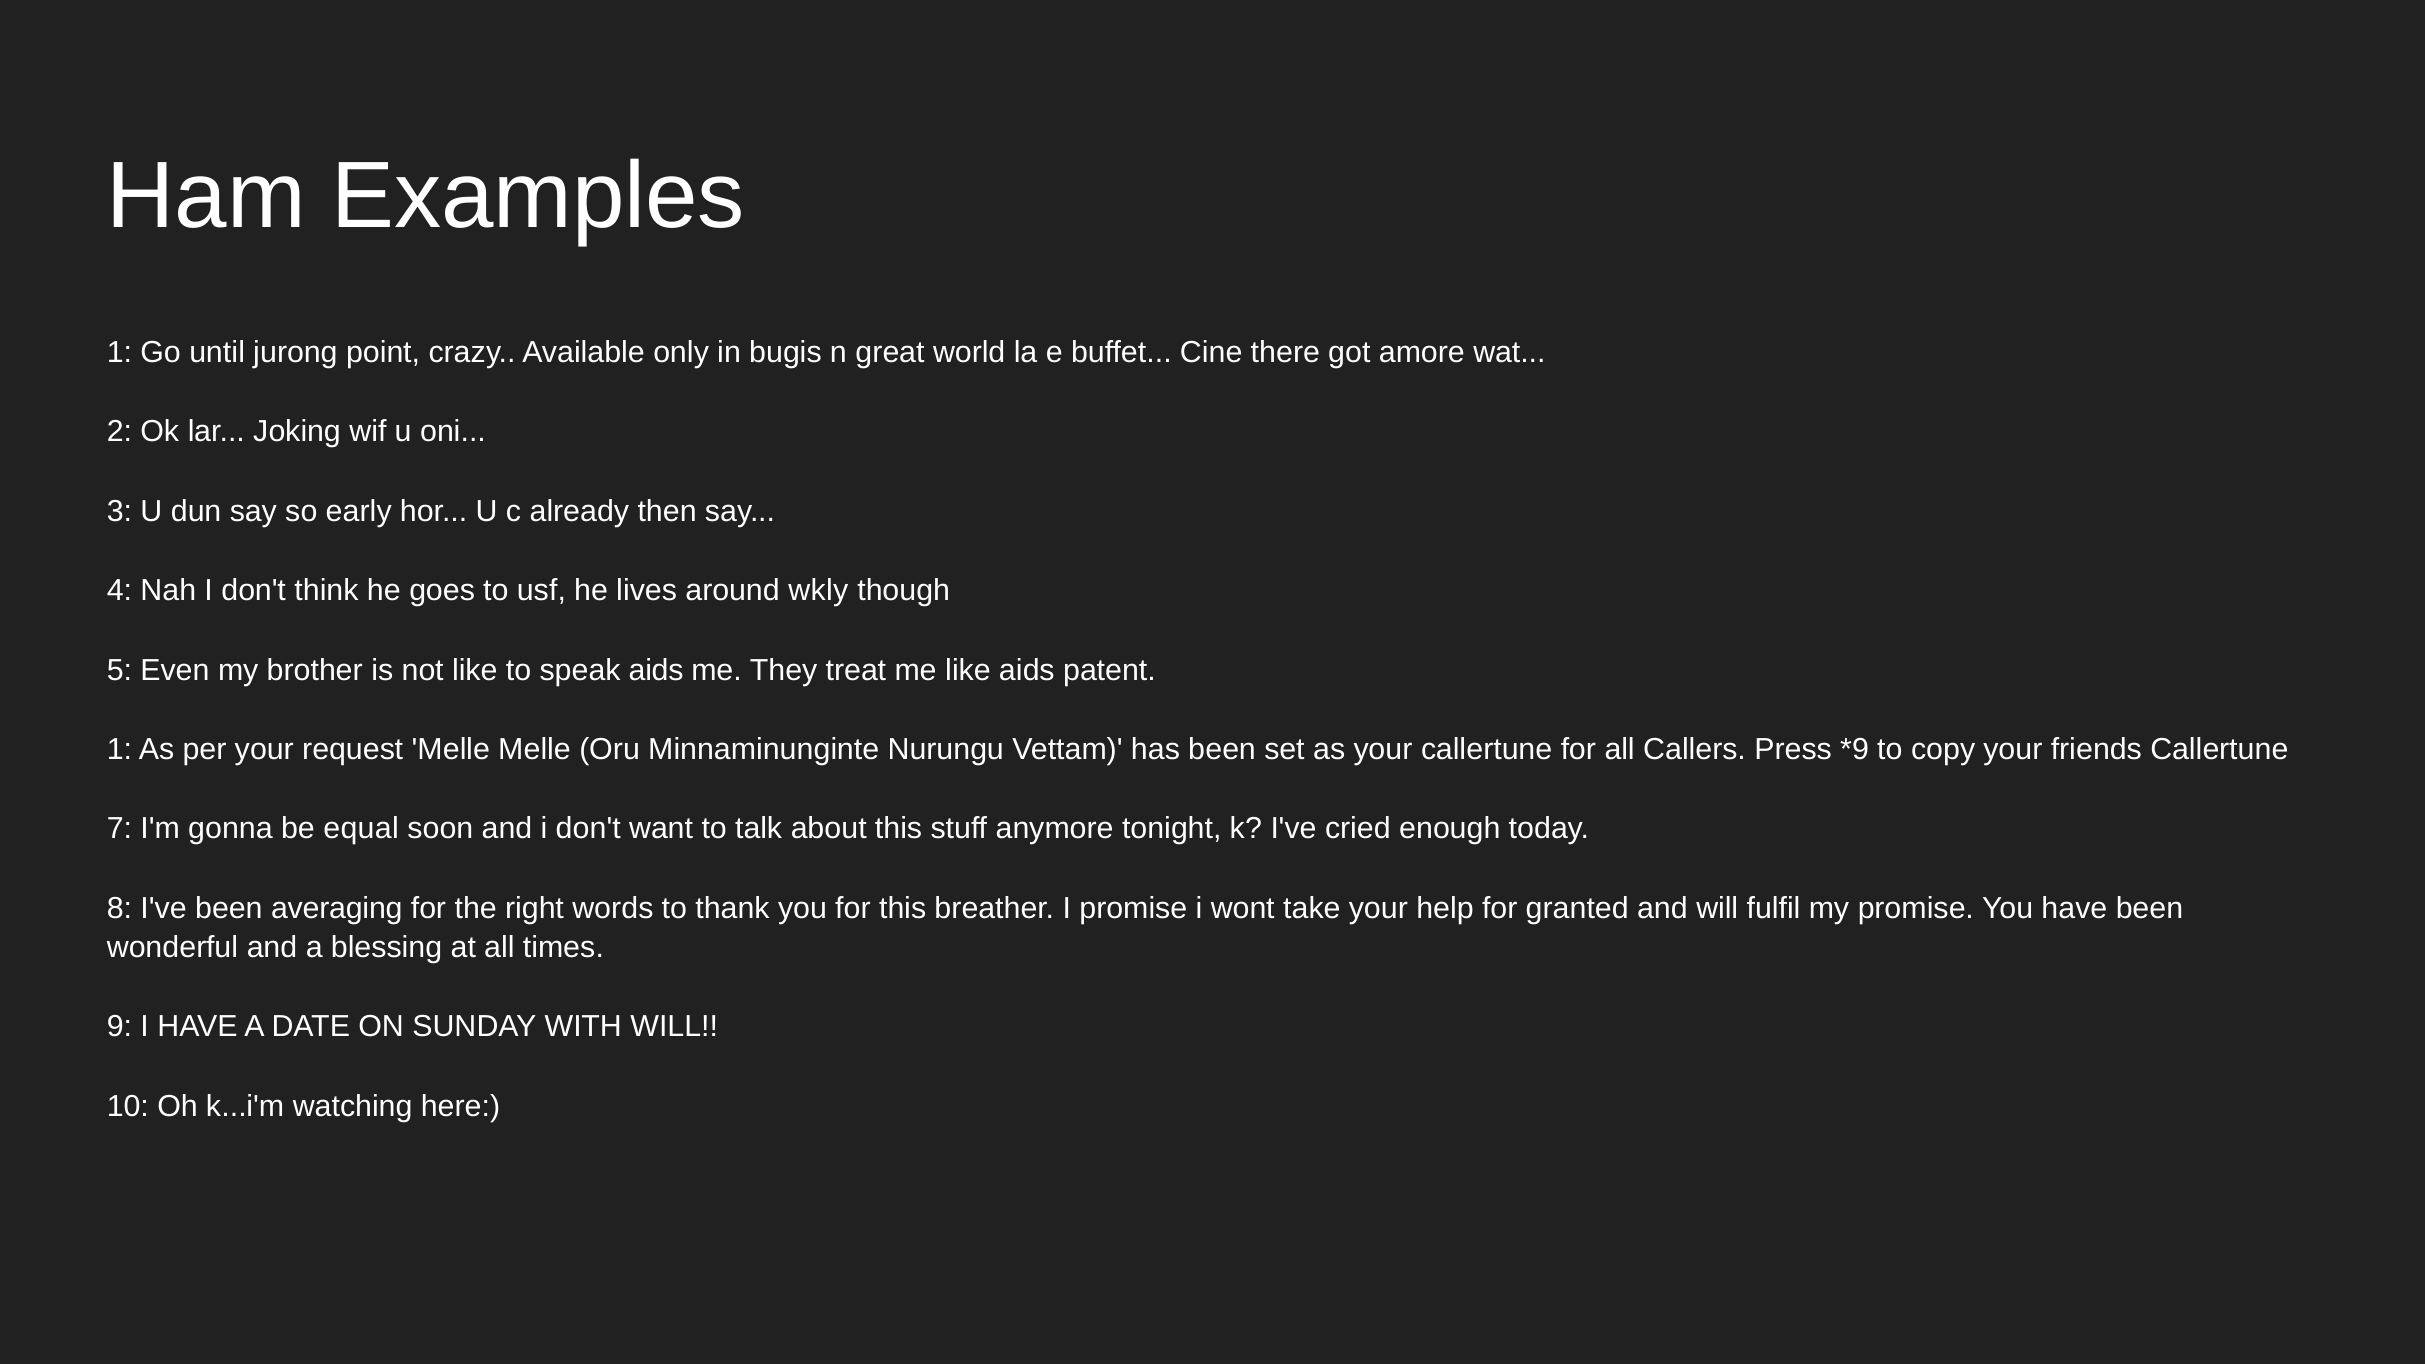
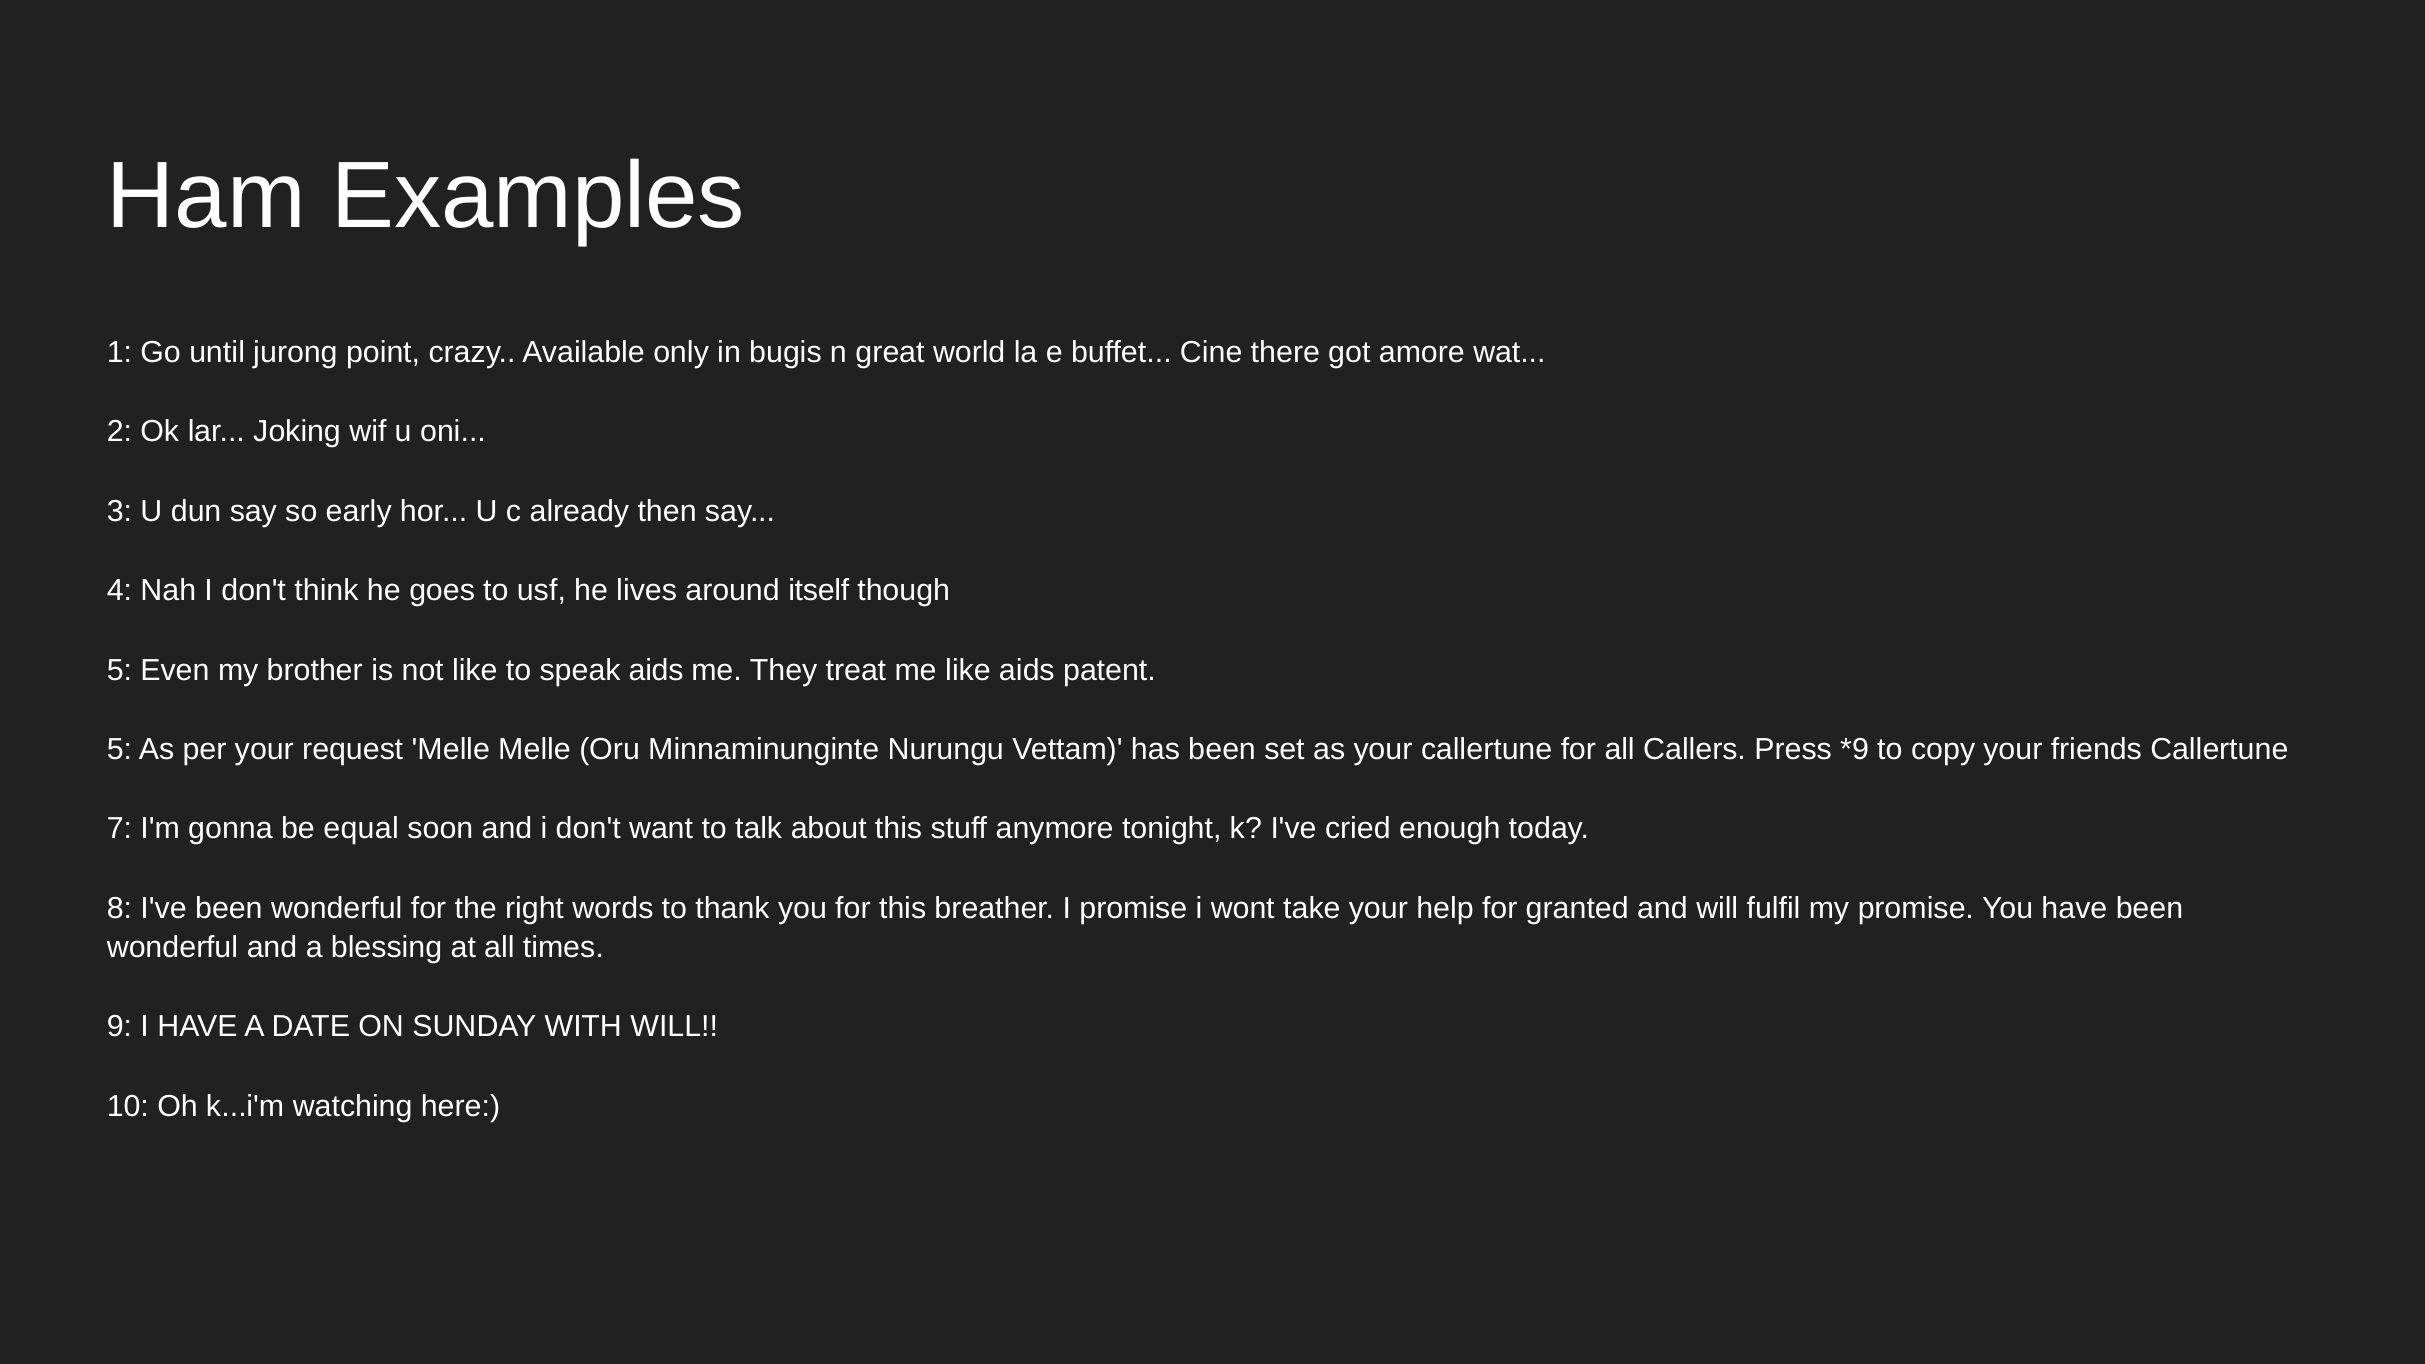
wkly: wkly -> itself
1 at (120, 750): 1 -> 5
I've been averaging: averaging -> wonderful
